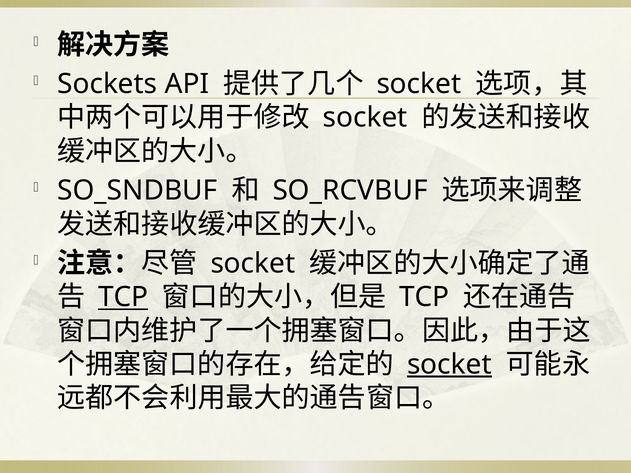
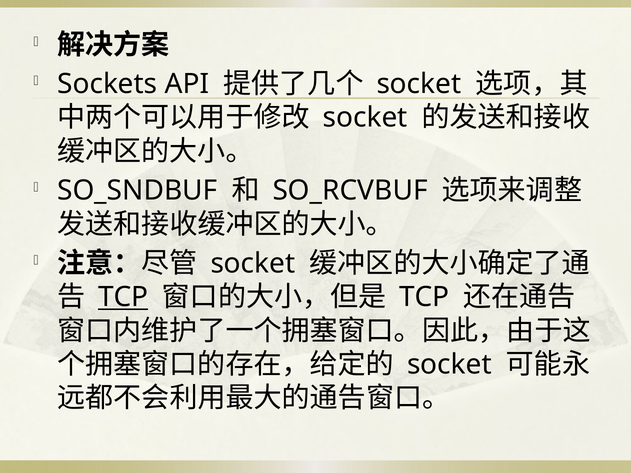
socket at (449, 365) underline: present -> none
